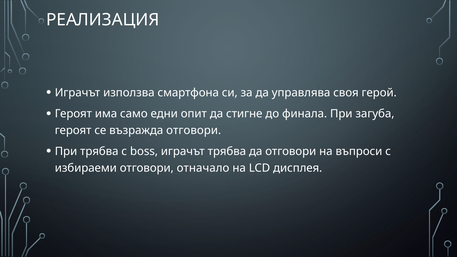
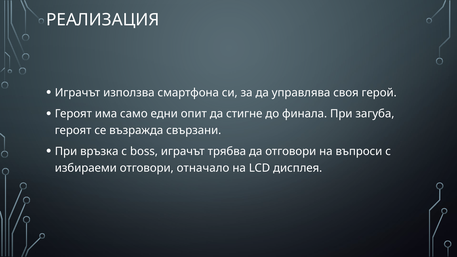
възражда отговори: отговори -> свързани
При трябва: трябва -> връзка
